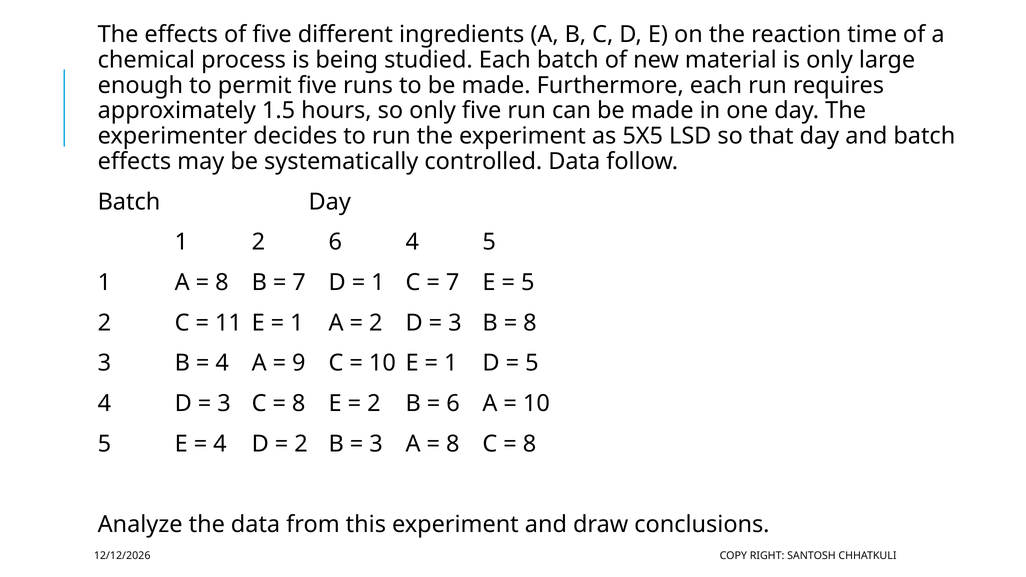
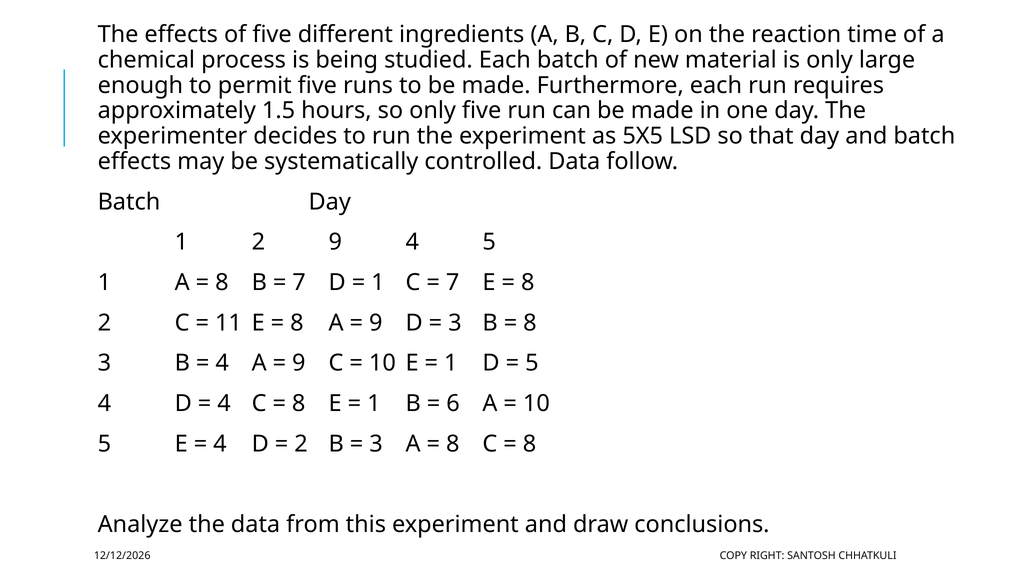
2 6: 6 -> 9
5 at (528, 283): 5 -> 8
1 at (297, 323): 1 -> 8
2 at (376, 323): 2 -> 9
3 at (224, 404): 3 -> 4
2 at (374, 404): 2 -> 1
